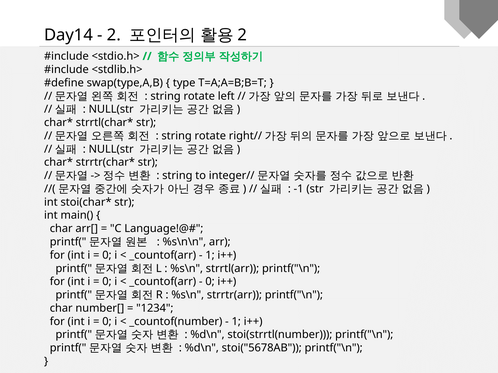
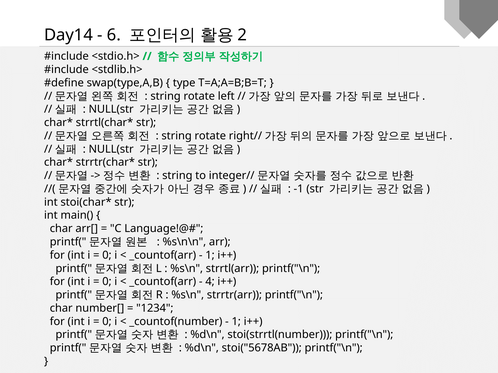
2 at (114, 35): 2 -> 6
0 at (210, 282): 0 -> 4
